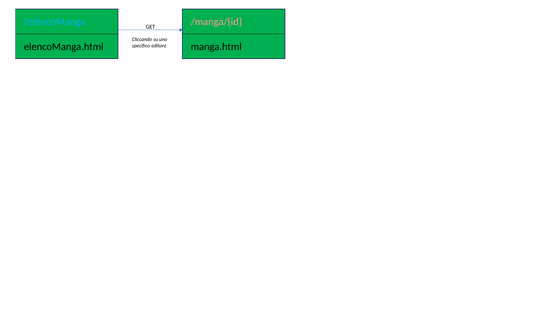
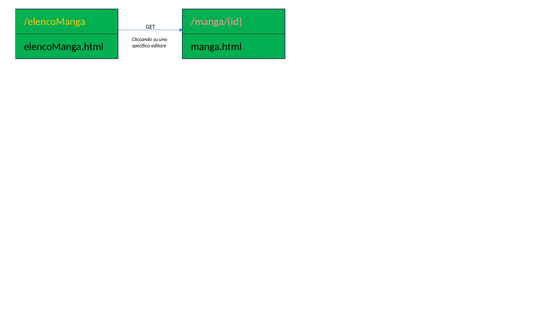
/elencoManga colour: light blue -> yellow
